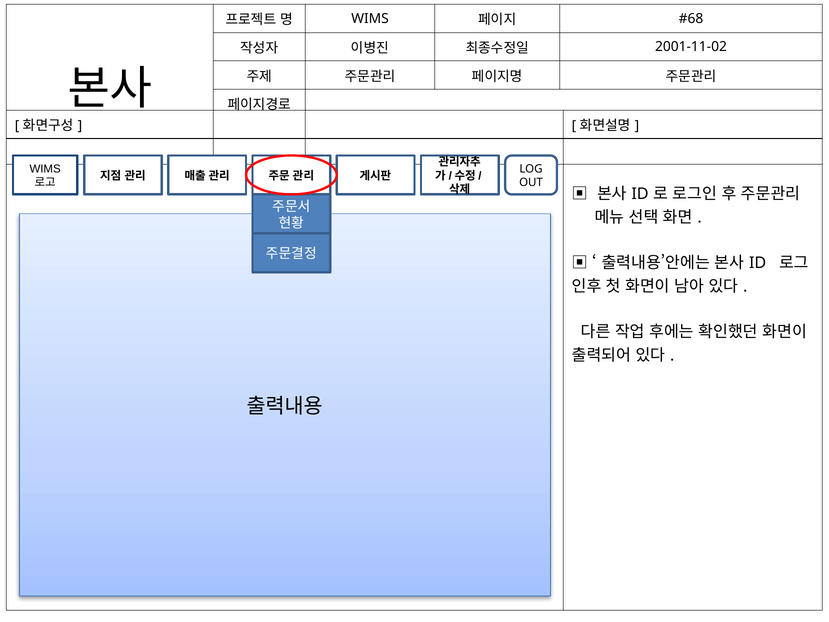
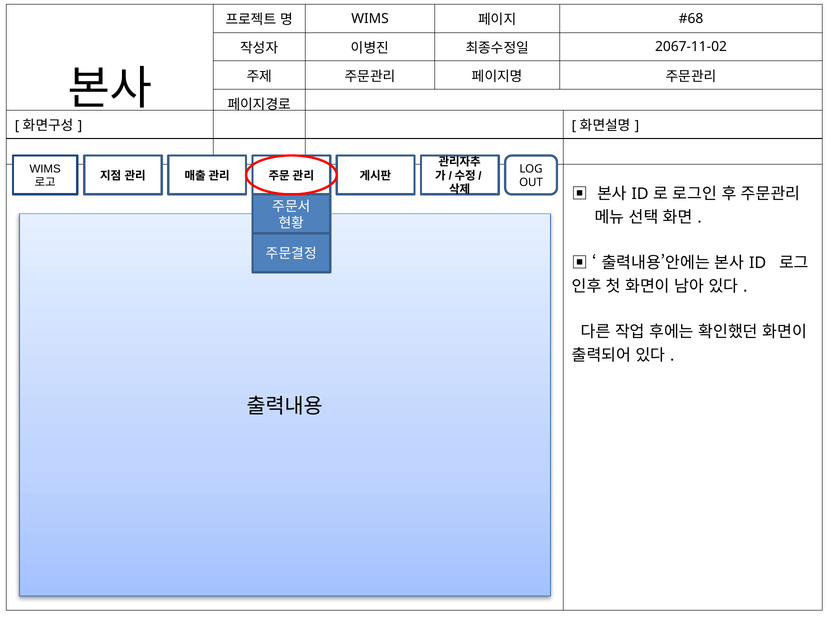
2001-11-02: 2001-11-02 -> 2067-11-02
